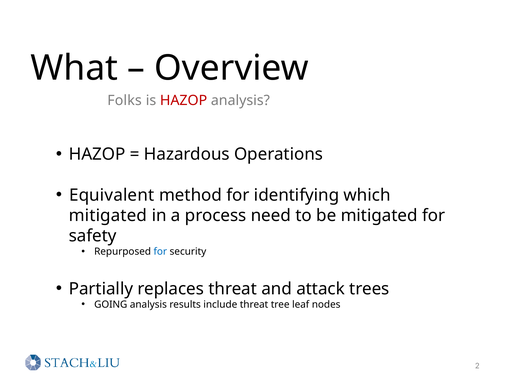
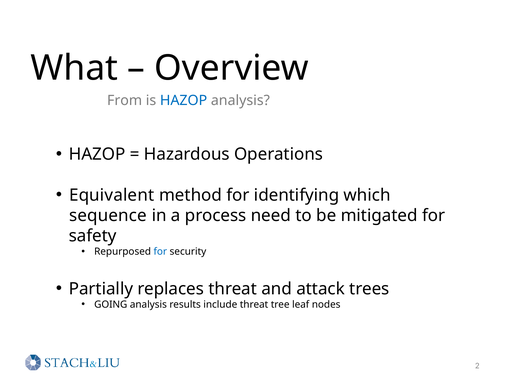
Folks: Folks -> From
HAZOP at (184, 100) colour: red -> blue
mitigated at (108, 215): mitigated -> sequence
